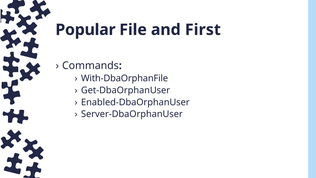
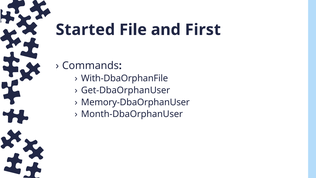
Popular: Popular -> Started
Enabled-DbaOrphanUser: Enabled-DbaOrphanUser -> Memory-DbaOrphanUser
Server-DbaOrphanUser: Server-DbaOrphanUser -> Month-DbaOrphanUser
